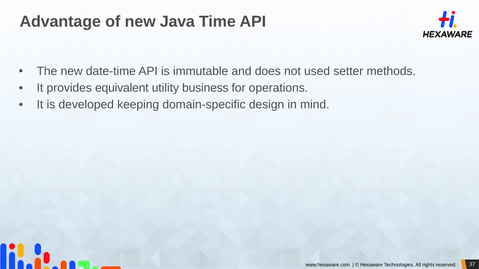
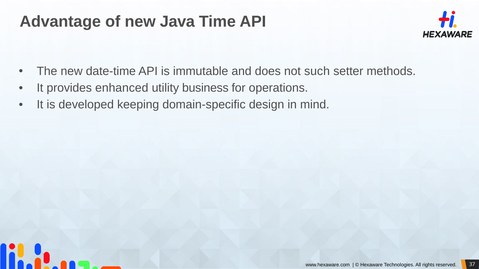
used: used -> such
equivalent: equivalent -> enhanced
